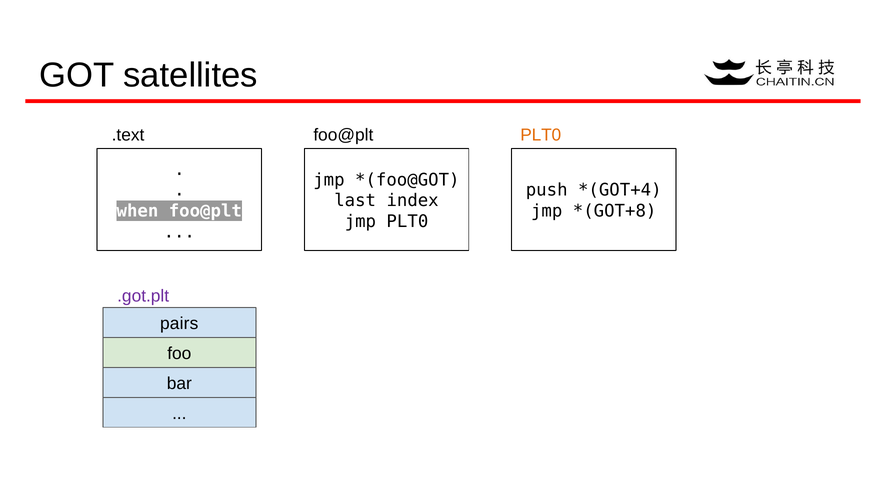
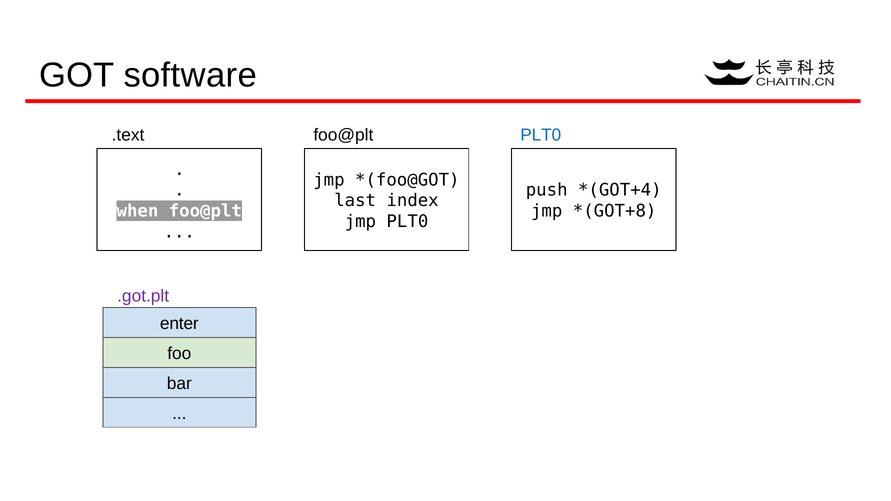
satellites: satellites -> software
PLT0 at (541, 135) colour: orange -> blue
pairs: pairs -> enter
